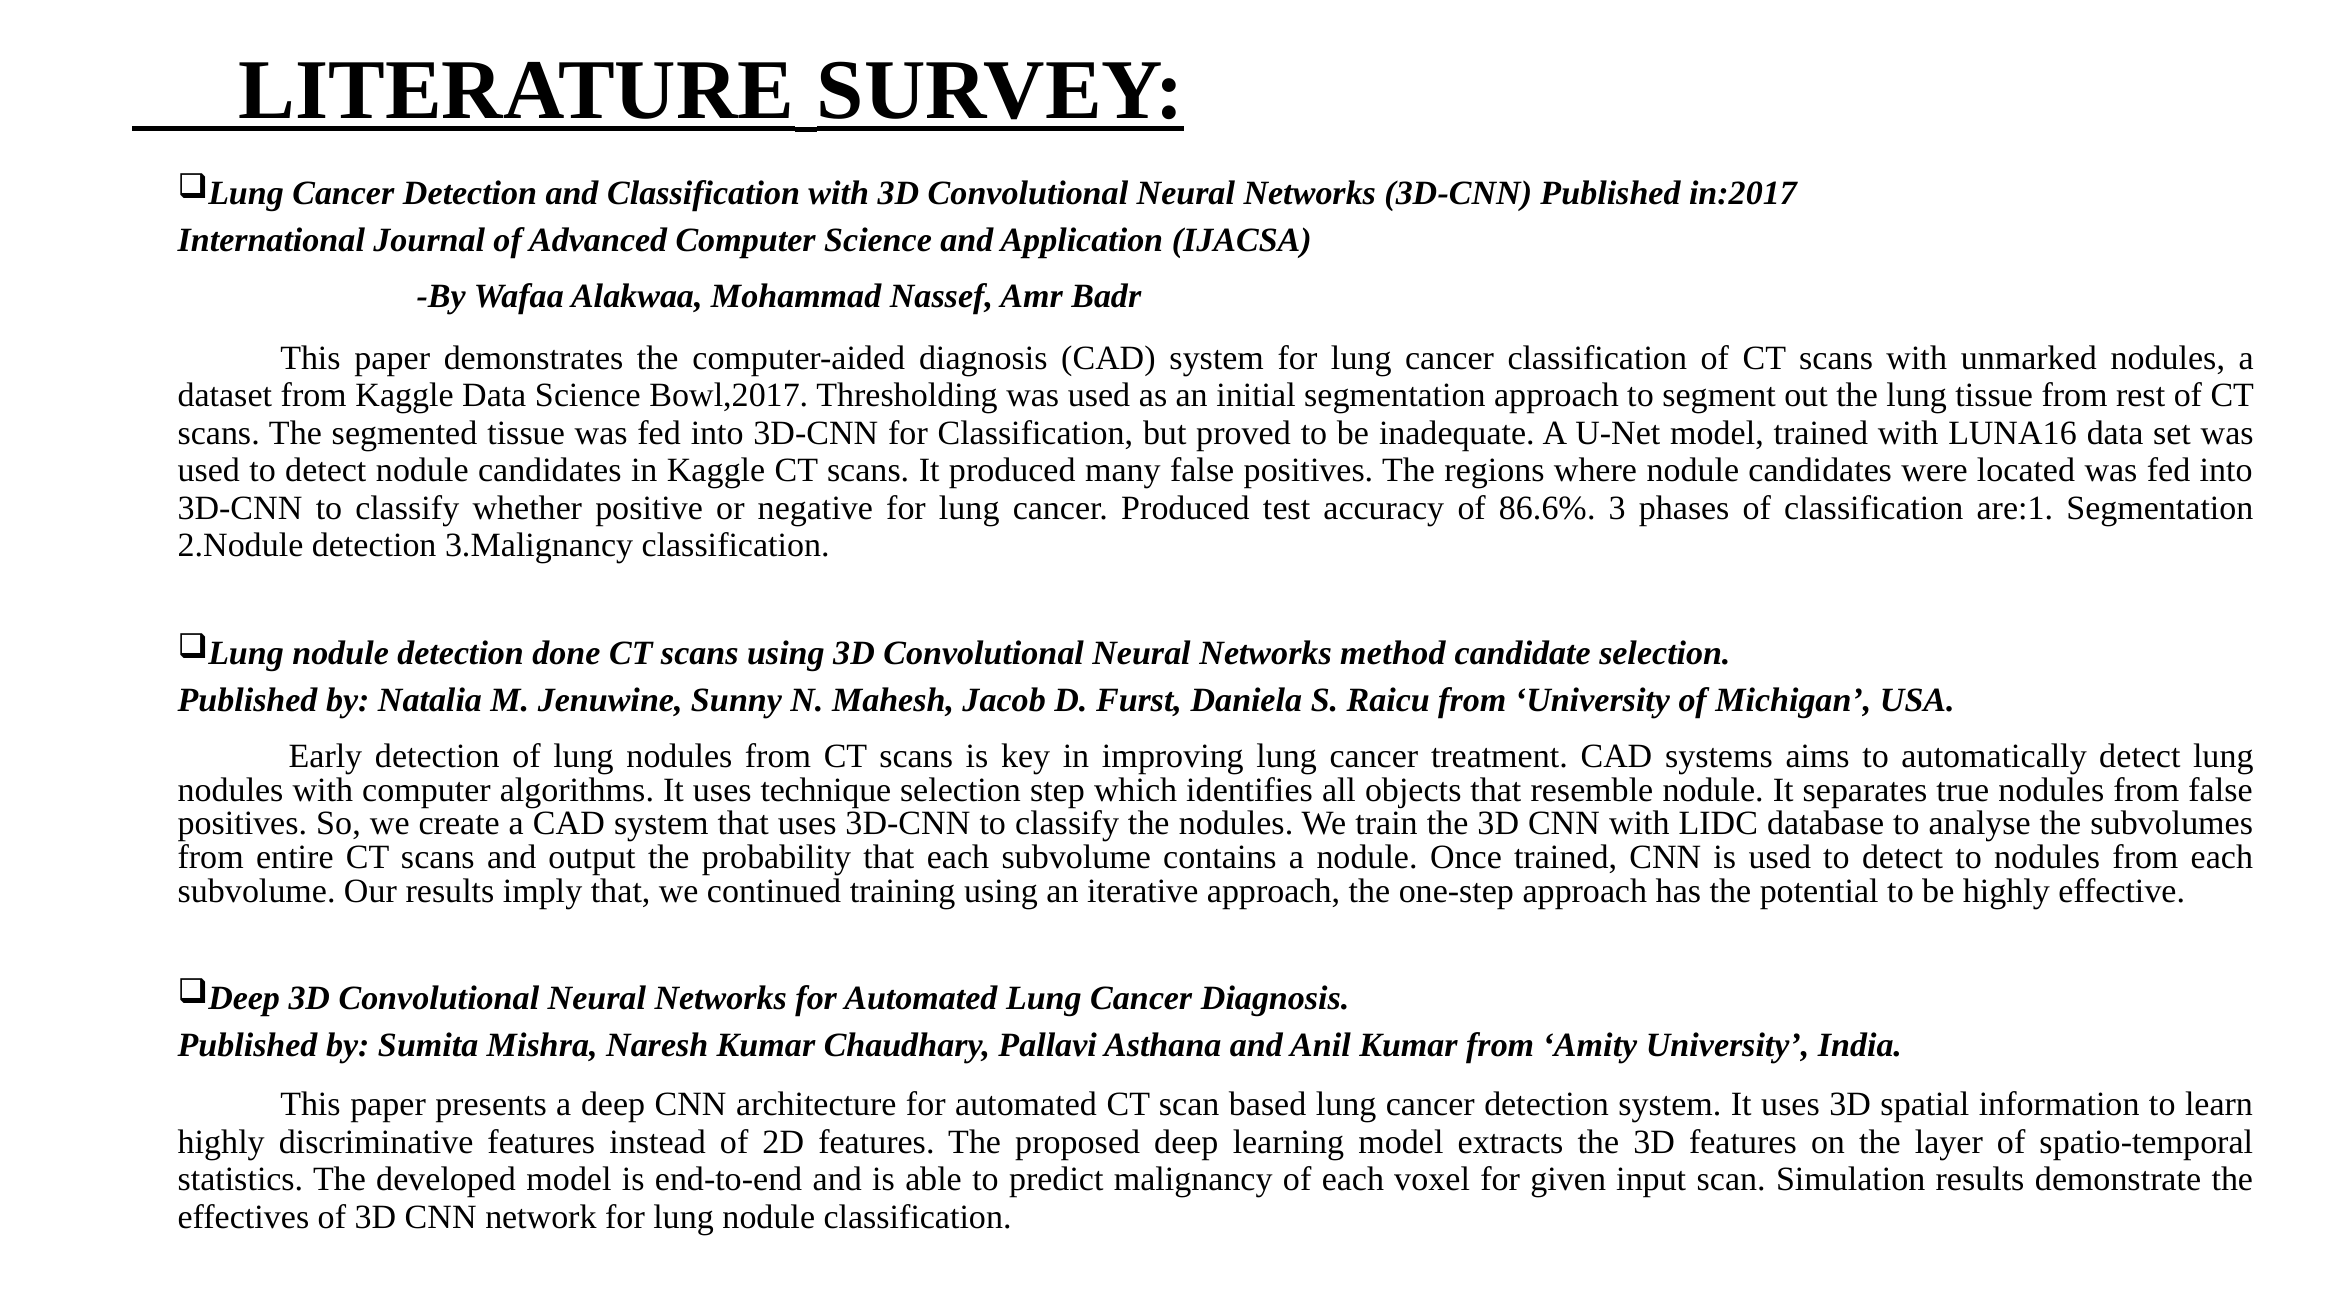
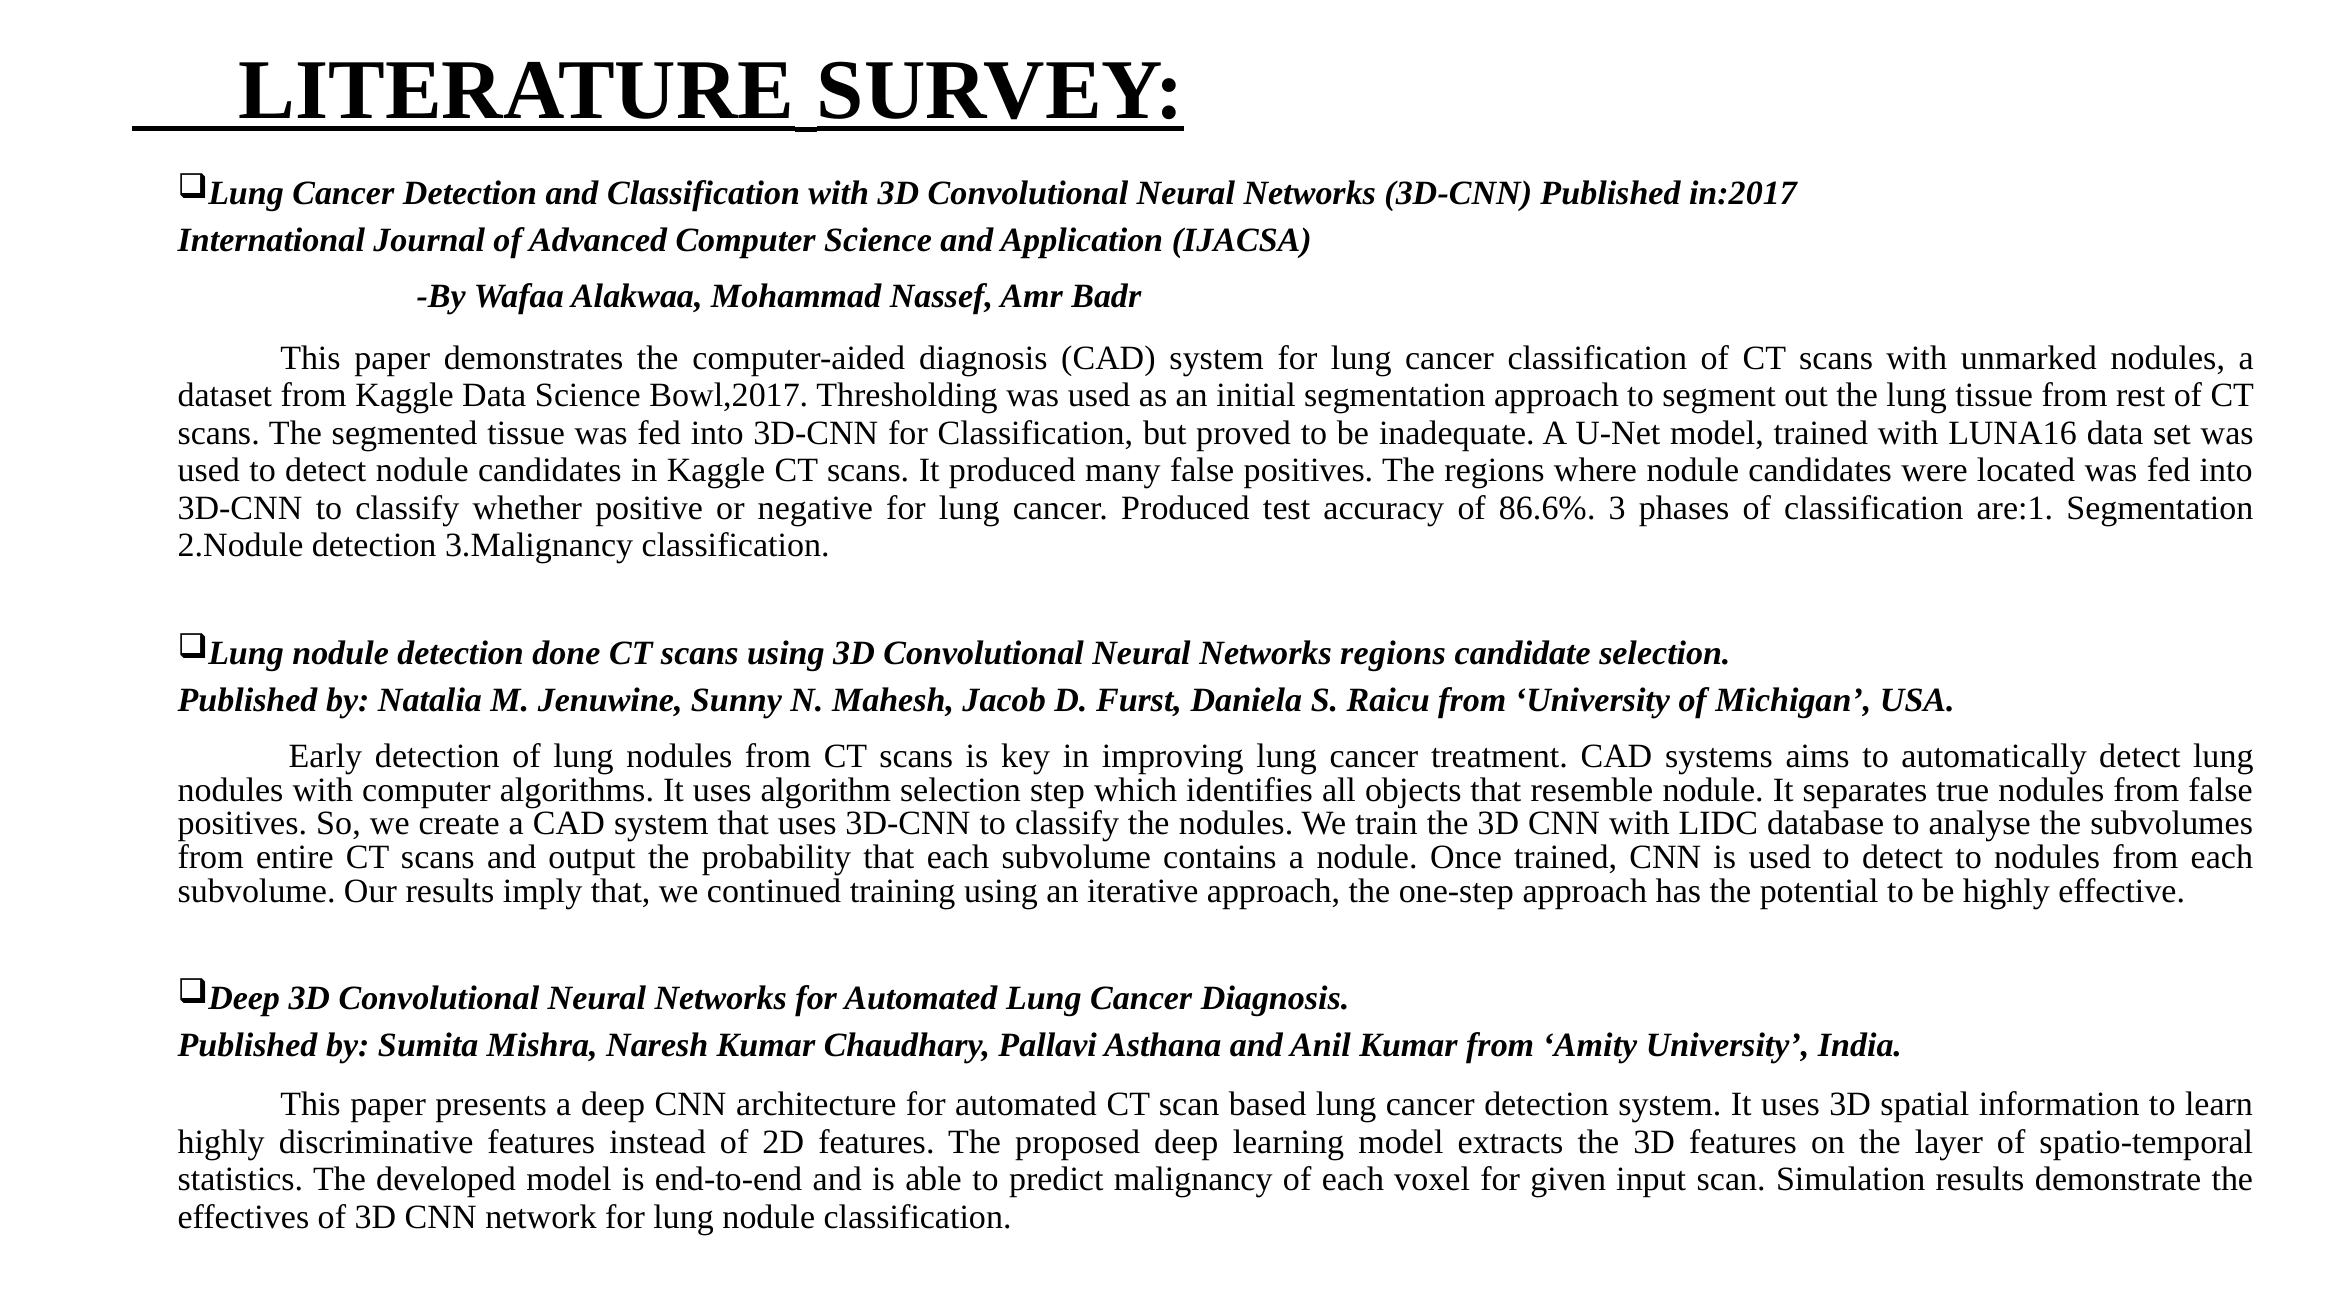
Networks method: method -> regions
technique: technique -> algorithm
